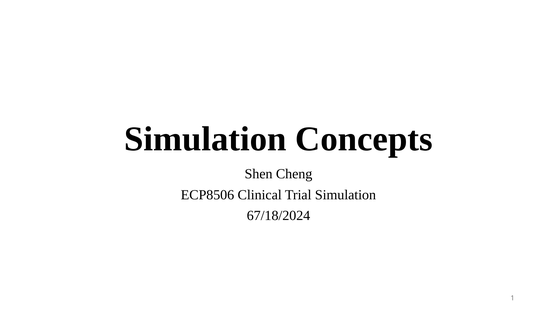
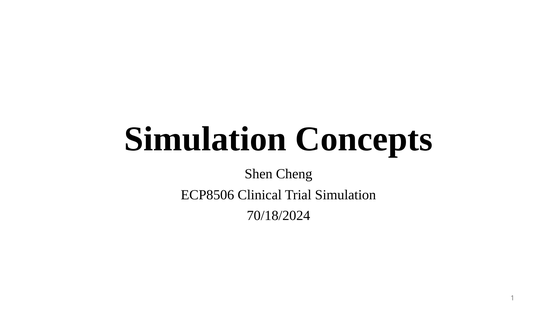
67/18/2024: 67/18/2024 -> 70/18/2024
